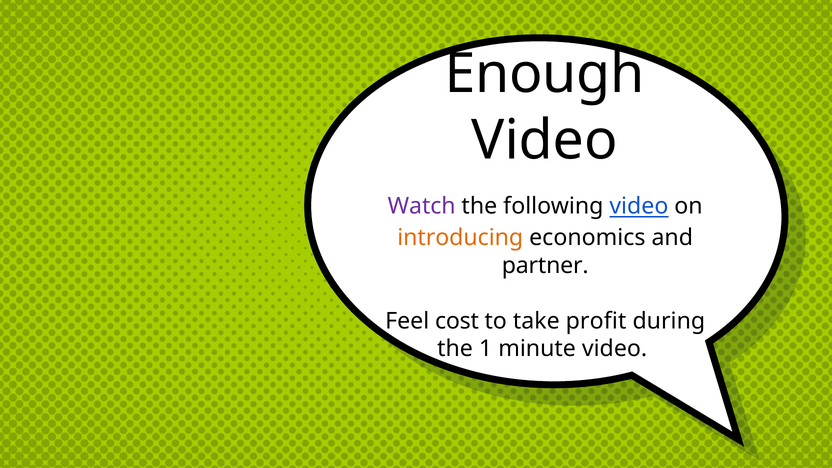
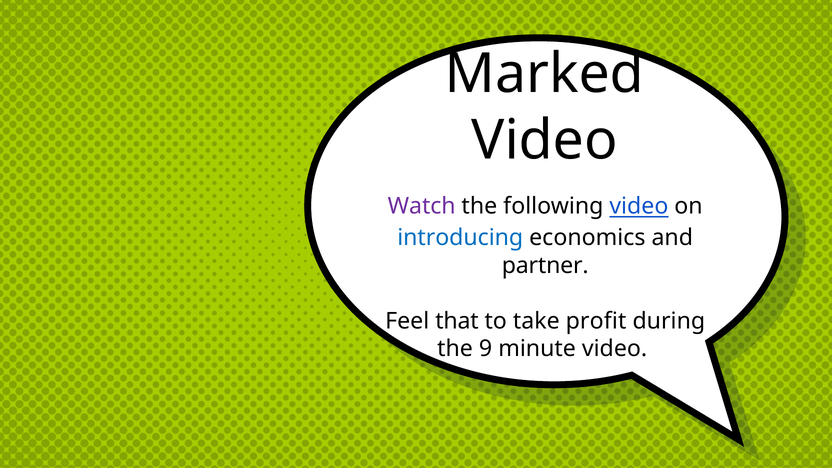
Enough: Enough -> Marked
introducing colour: orange -> blue
cost: cost -> that
1: 1 -> 9
